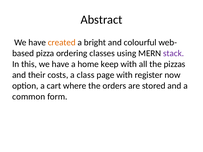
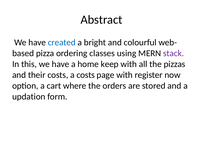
created colour: orange -> blue
a class: class -> costs
common: common -> updation
